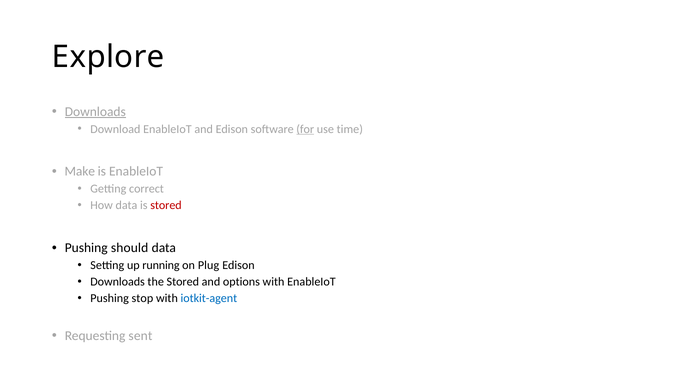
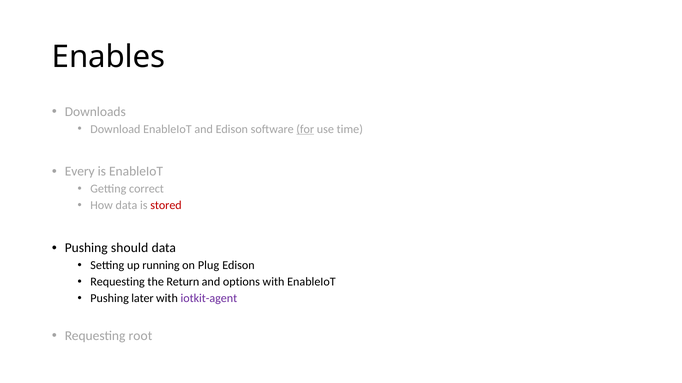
Explore: Explore -> Enables
Downloads at (95, 112) underline: present -> none
Make: Make -> Every
Downloads at (118, 282): Downloads -> Requesting
the Stored: Stored -> Return
stop: stop -> later
iotkit-agent colour: blue -> purple
sent: sent -> root
